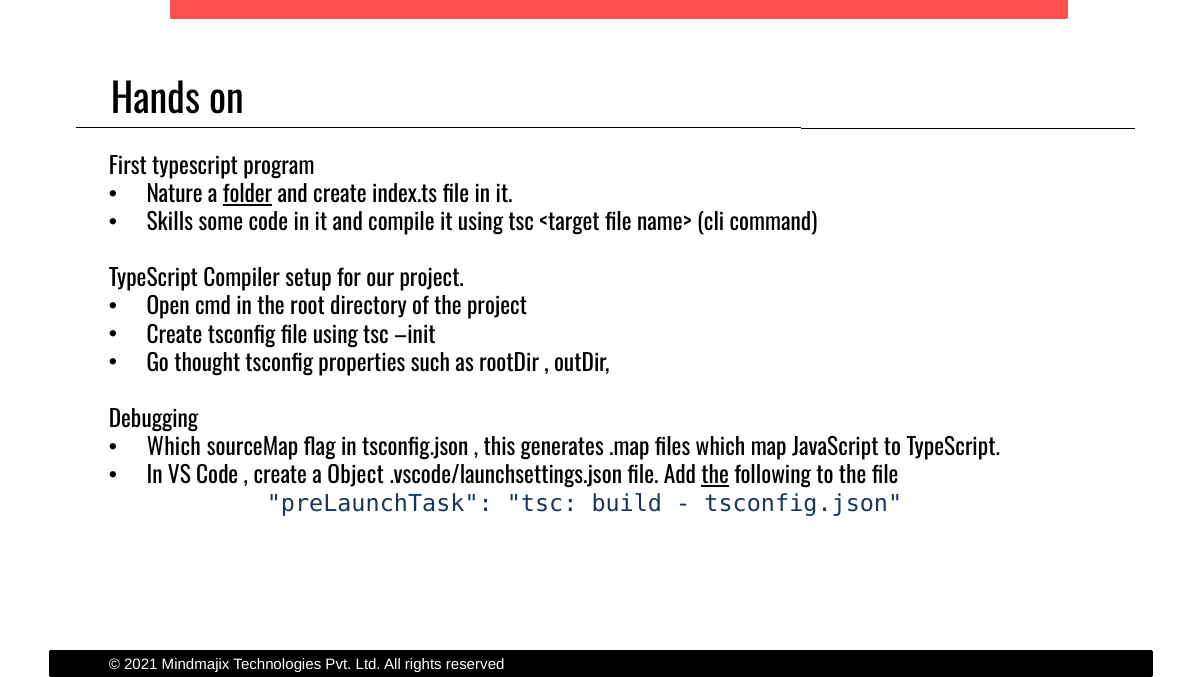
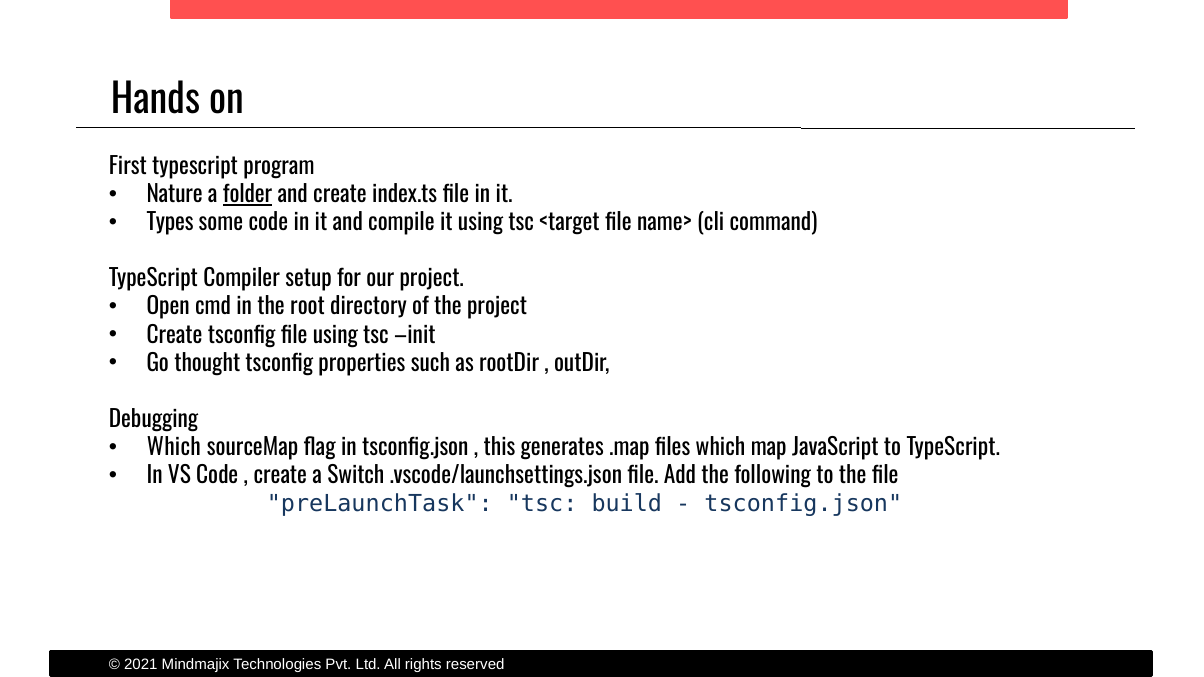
Skills: Skills -> Types
Object: Object -> Switch
the at (715, 476) underline: present -> none
